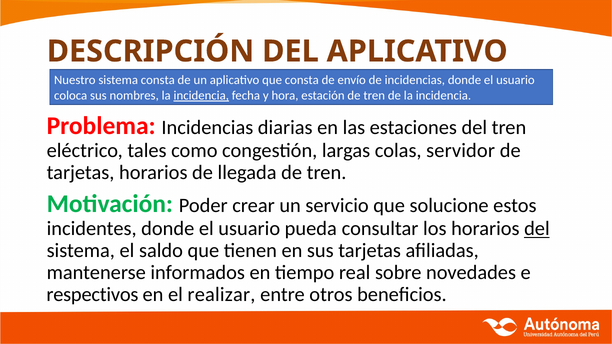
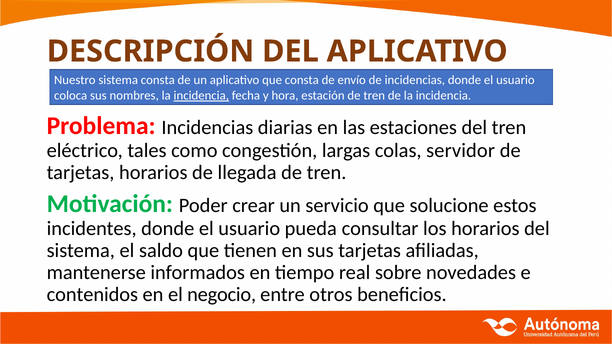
del at (537, 229) underline: present -> none
respectivos: respectivos -> contenidos
realizar: realizar -> negocio
